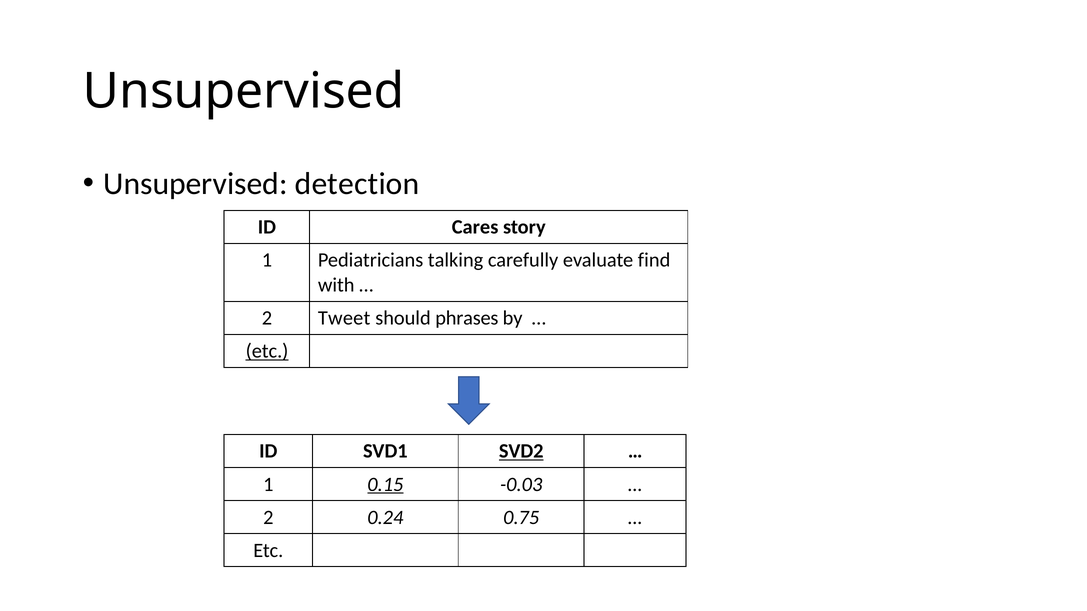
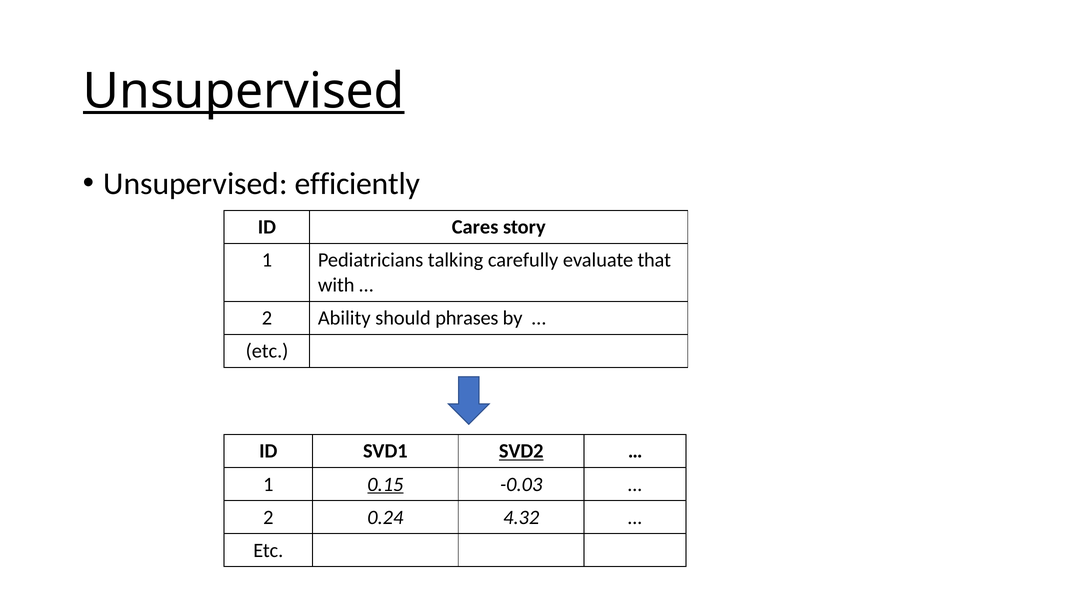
Unsupervised at (244, 91) underline: none -> present
detection: detection -> efficiently
find: find -> that
Tweet: Tweet -> Ability
etc at (267, 351) underline: present -> none
0.75: 0.75 -> 4.32
